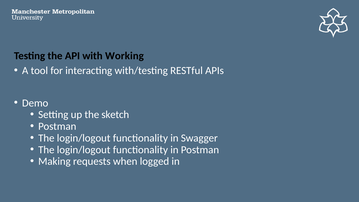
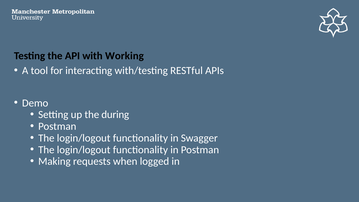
sketch: sketch -> during
